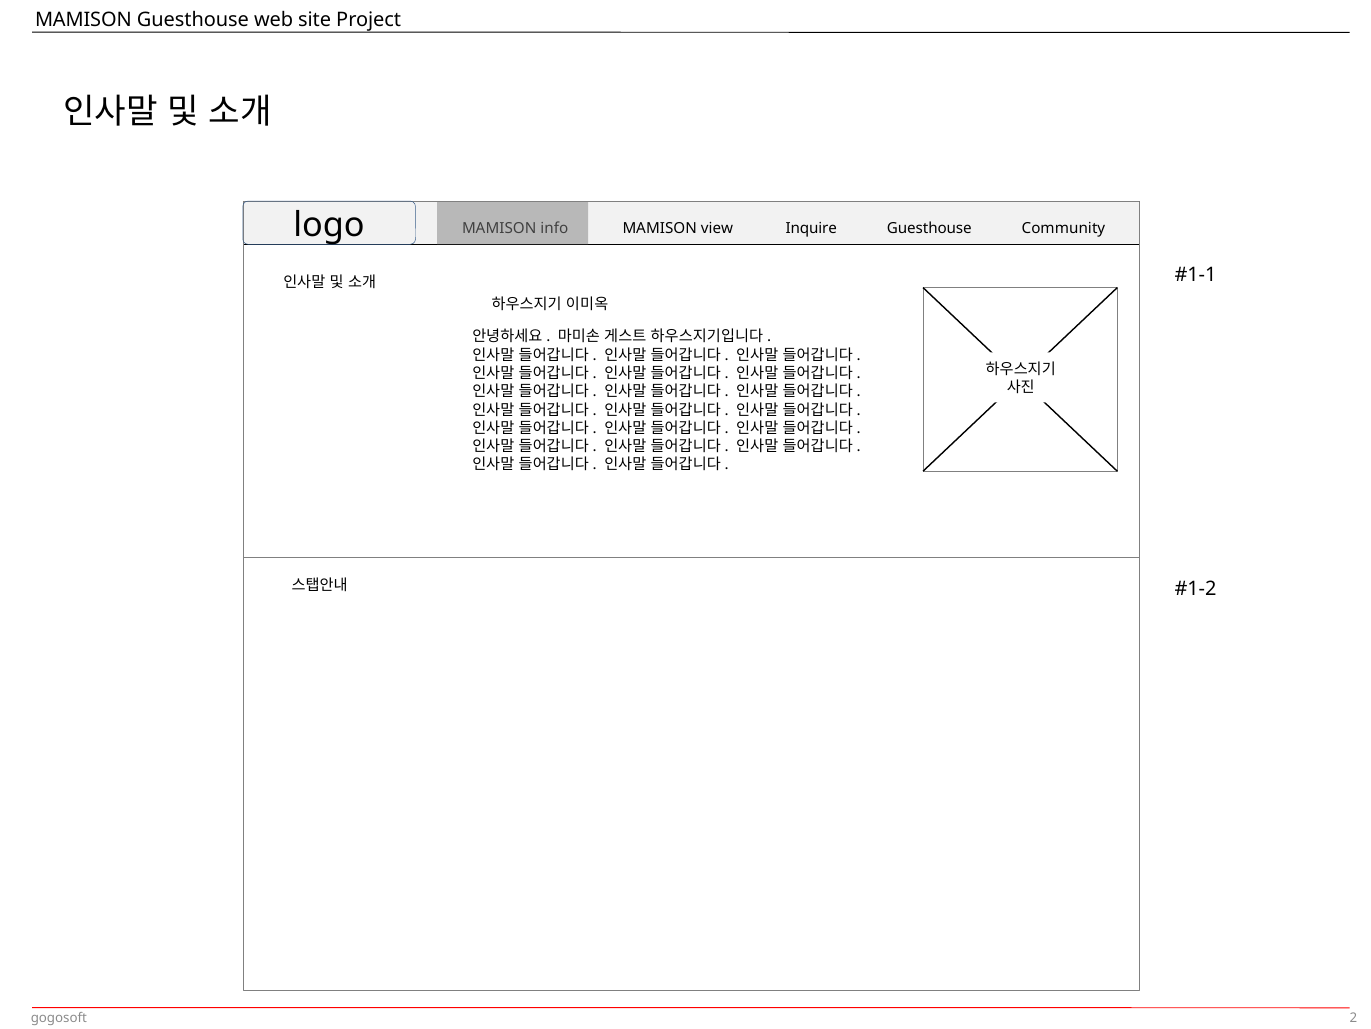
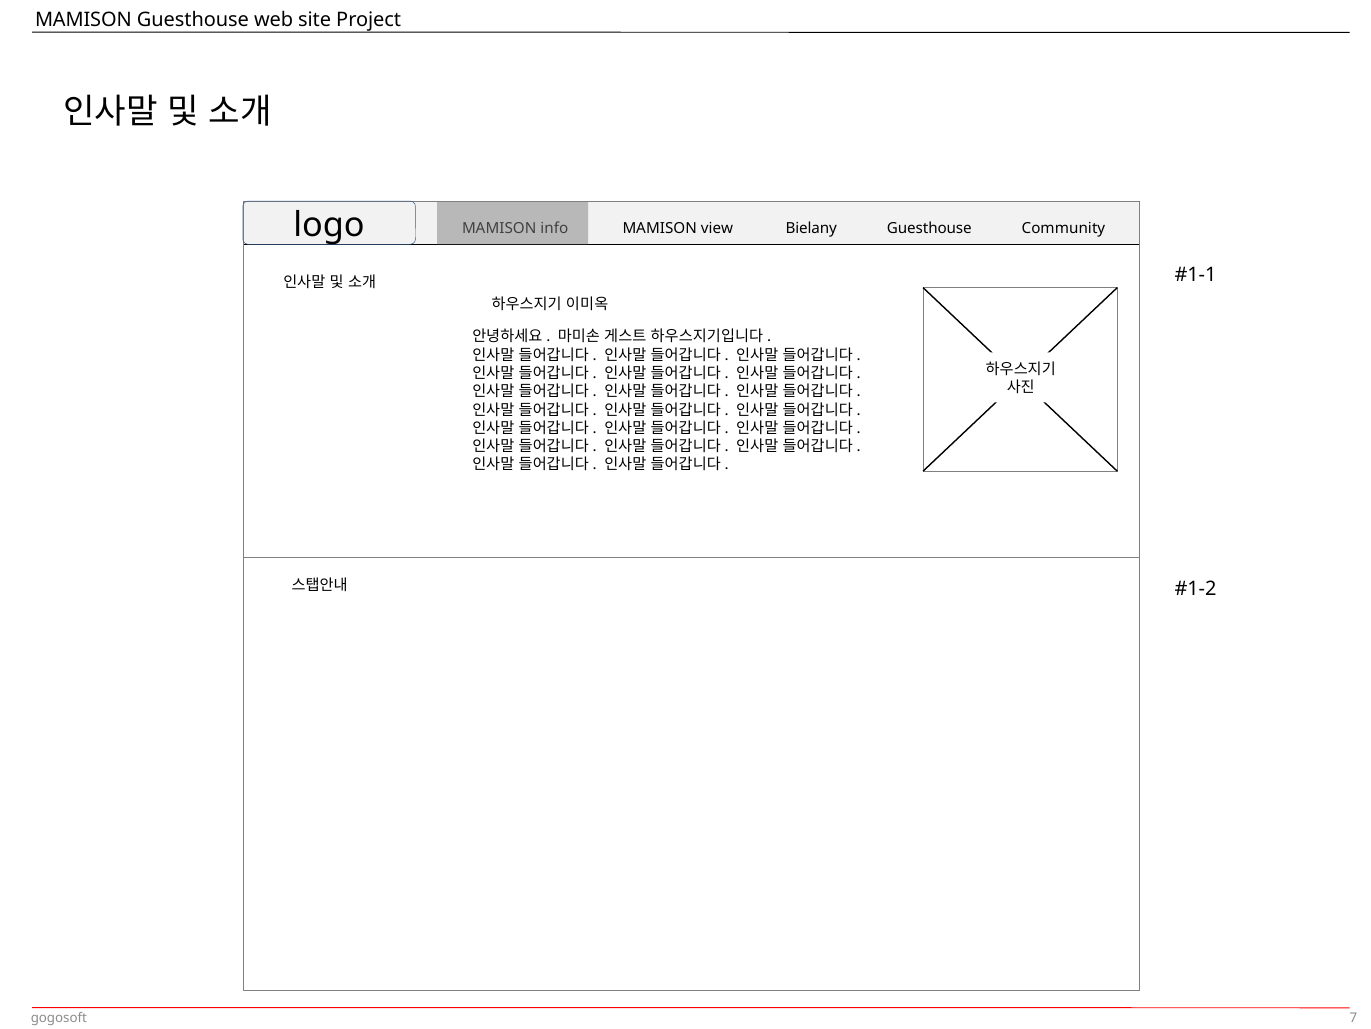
Inquire: Inquire -> Bielany
2: 2 -> 7
